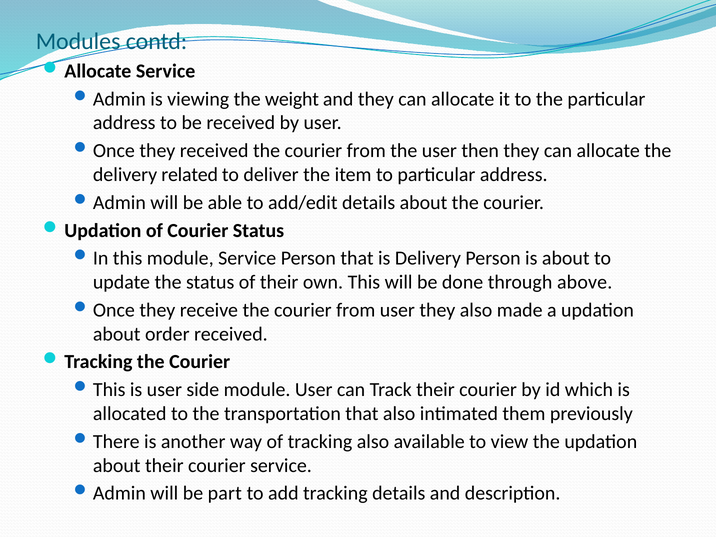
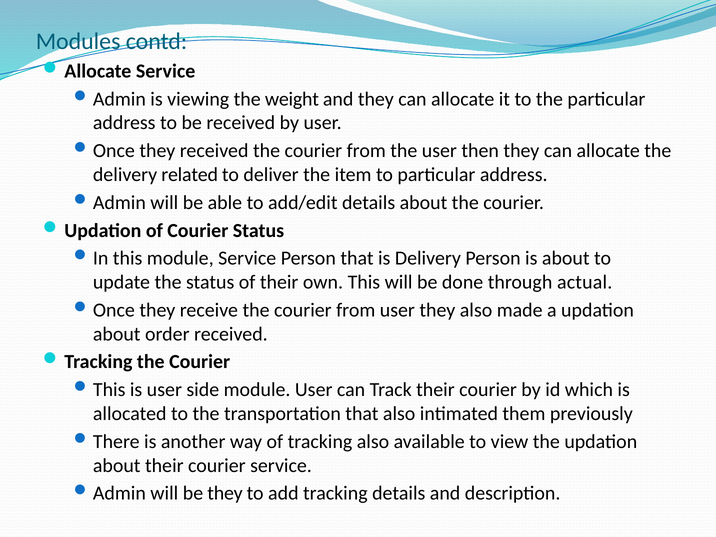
above: above -> actual
be part: part -> they
